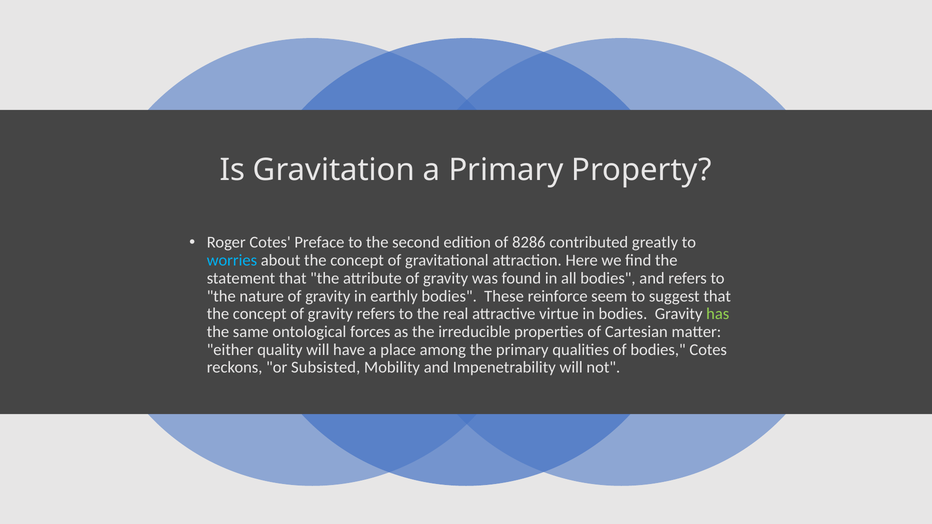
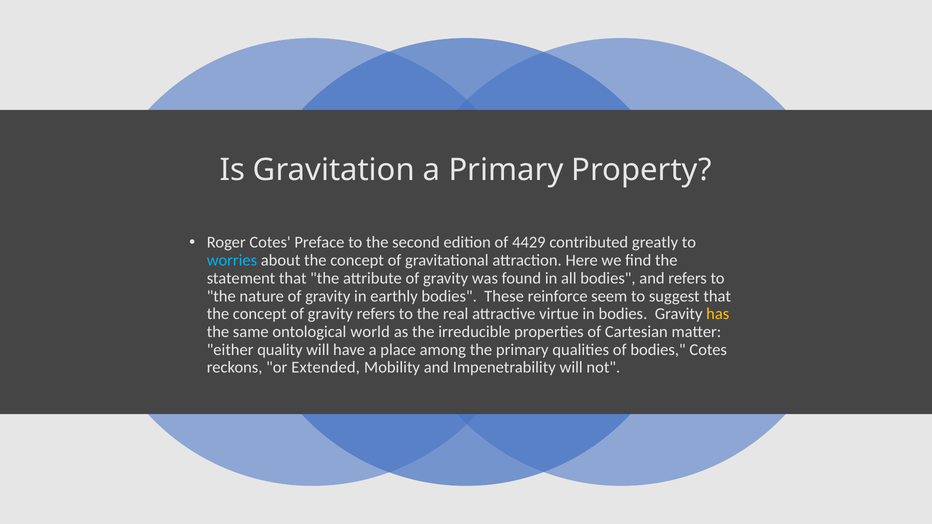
8286: 8286 -> 4429
has colour: light green -> yellow
forces: forces -> world
Subsisted: Subsisted -> Extended
